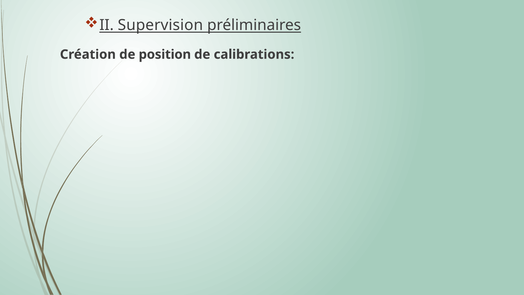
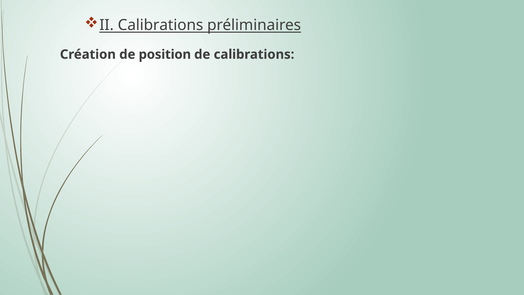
II Supervision: Supervision -> Calibrations
